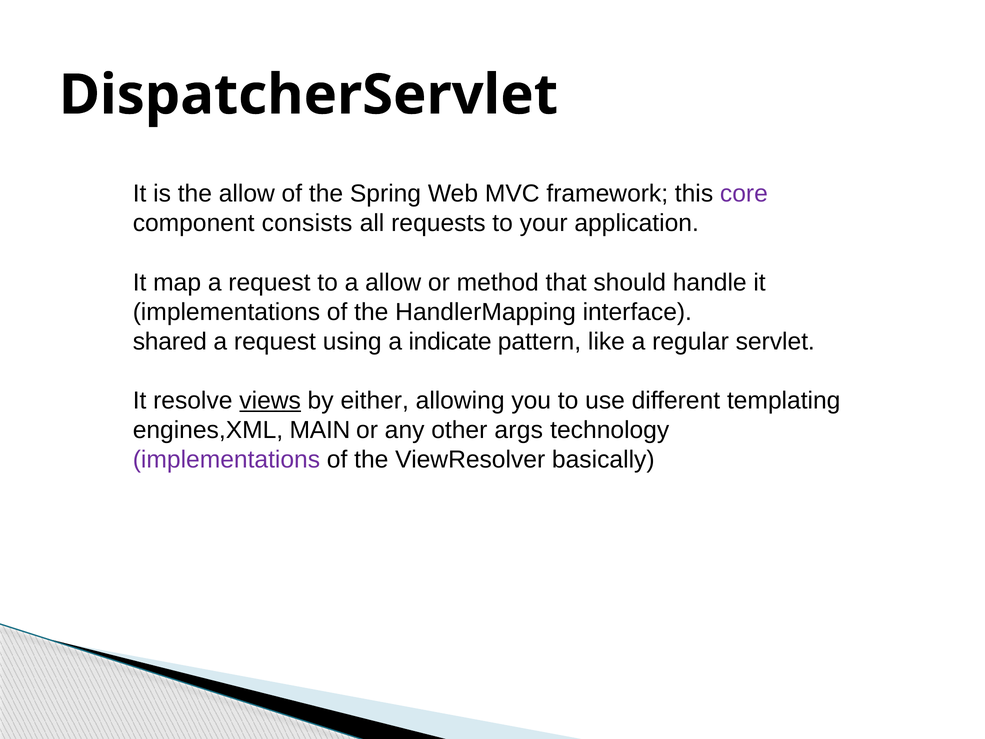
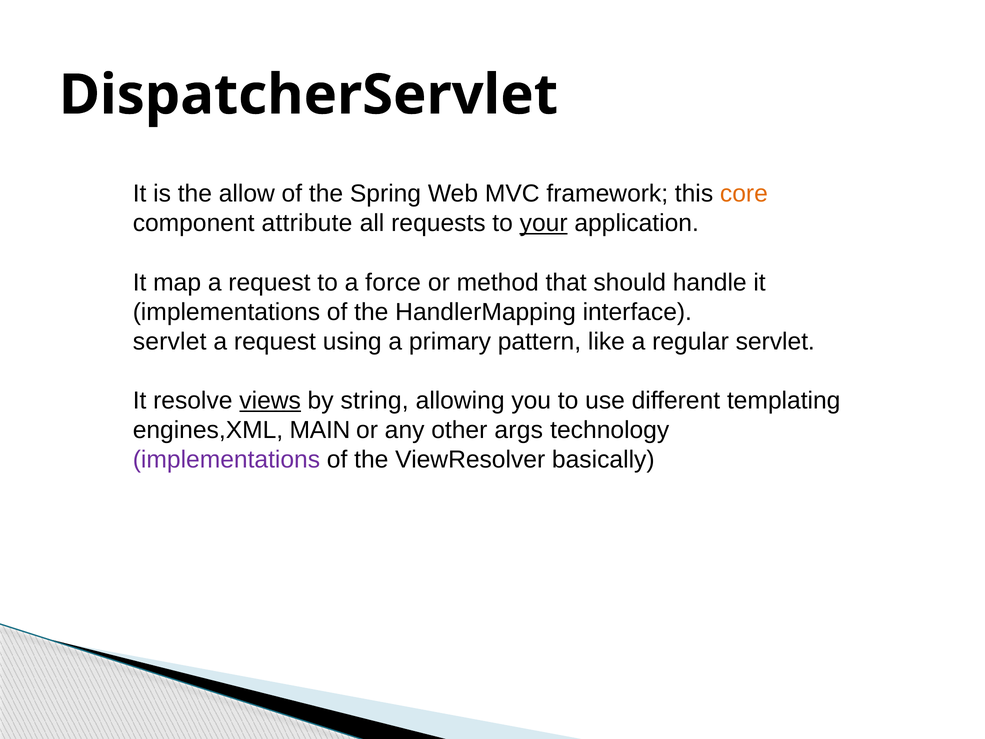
core colour: purple -> orange
consists: consists -> attribute
your underline: none -> present
a allow: allow -> force
shared at (170, 341): shared -> servlet
indicate: indicate -> primary
either: either -> string
